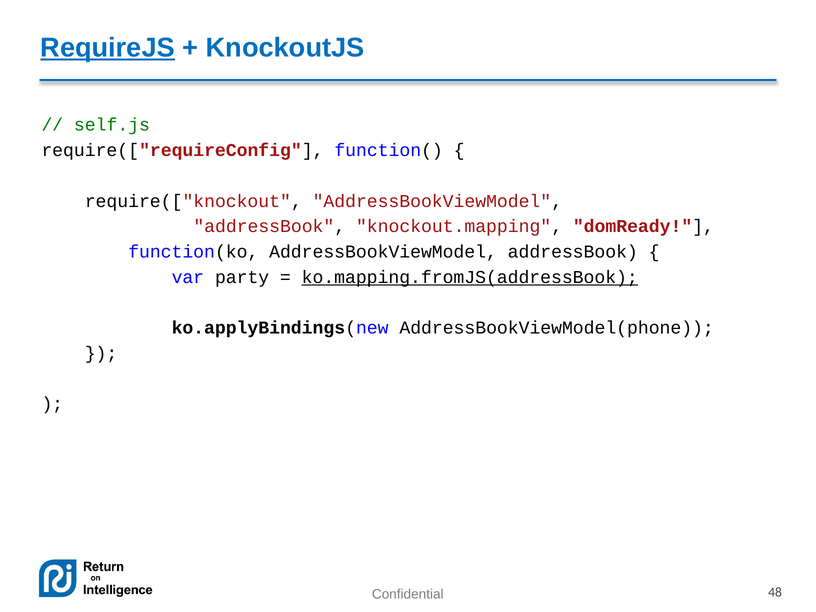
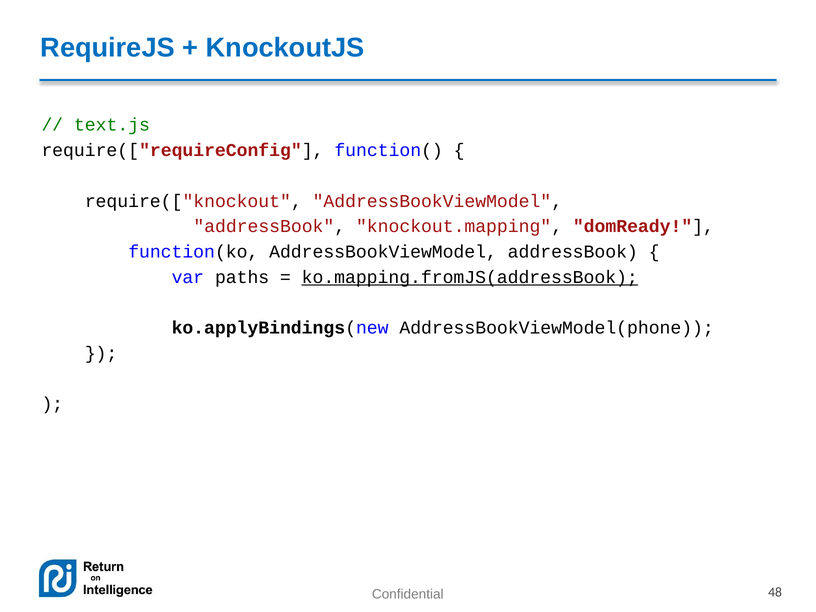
RequireJS underline: present -> none
self.js: self.js -> text.js
party: party -> paths
